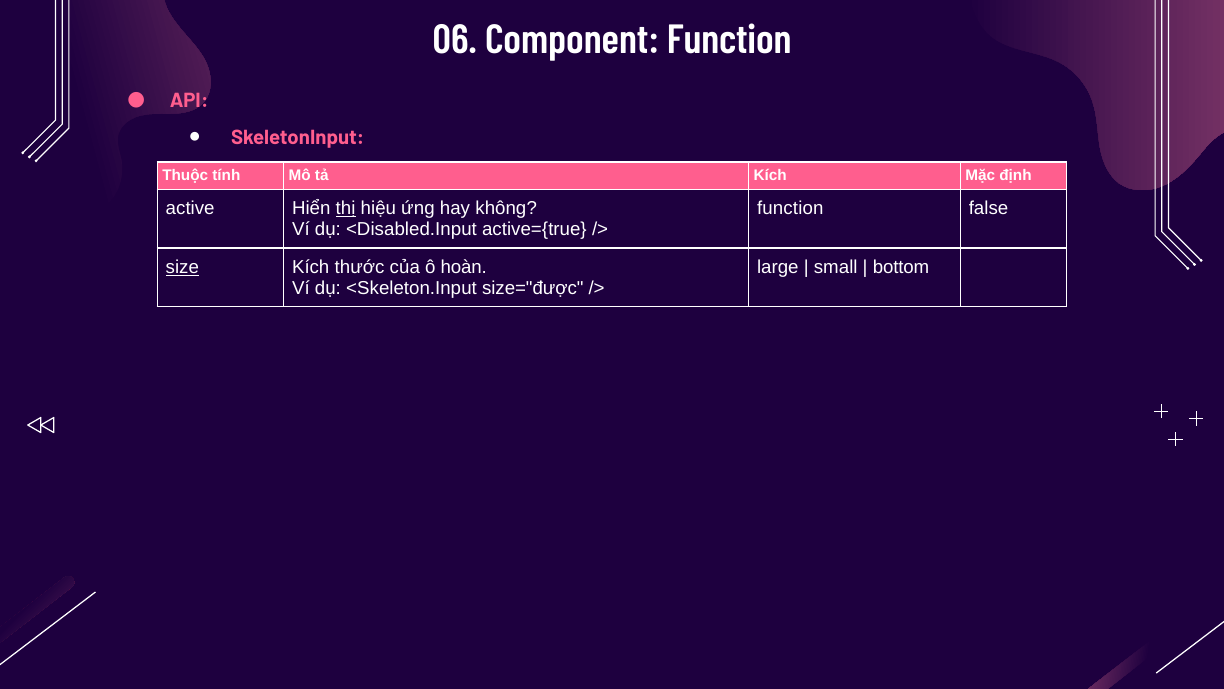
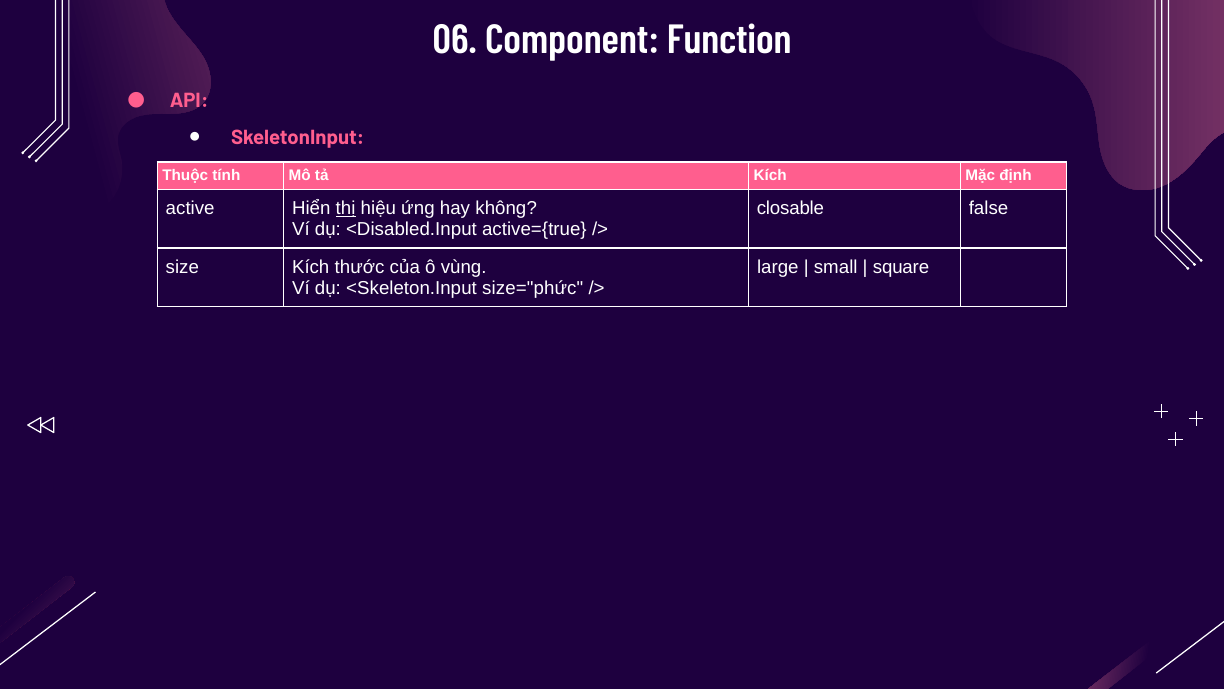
function at (790, 208): function -> closable
size underline: present -> none
hoàn: hoàn -> vùng
bottom: bottom -> square
size="được: size="được -> size="phức
